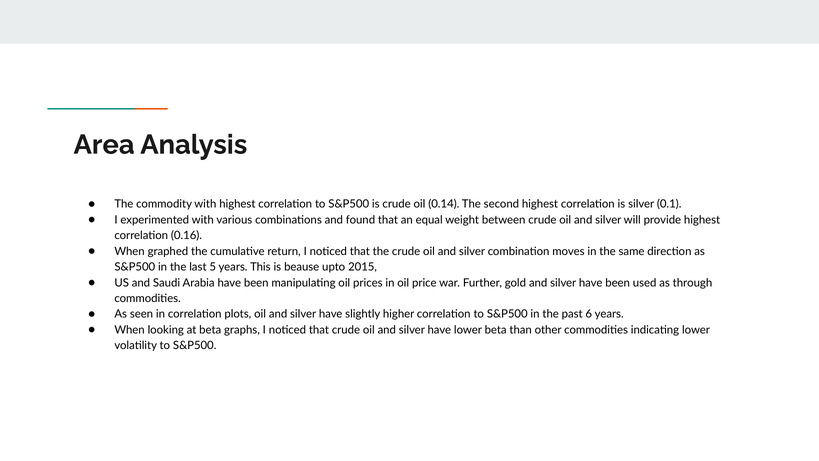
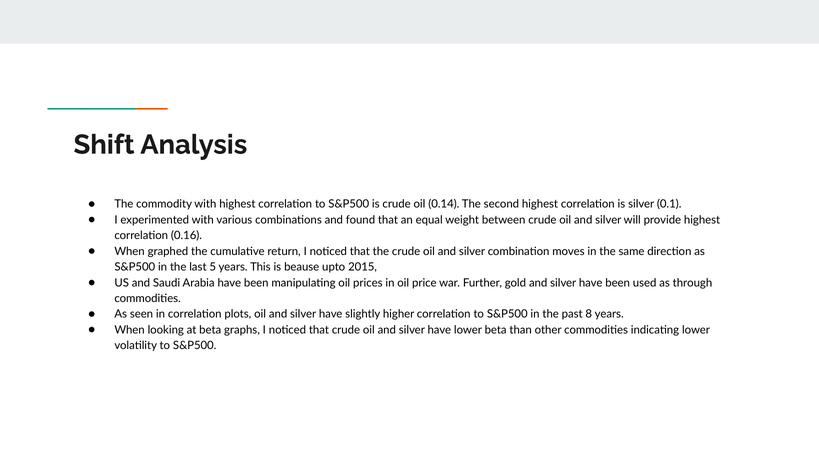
Area: Area -> Shift
6: 6 -> 8
